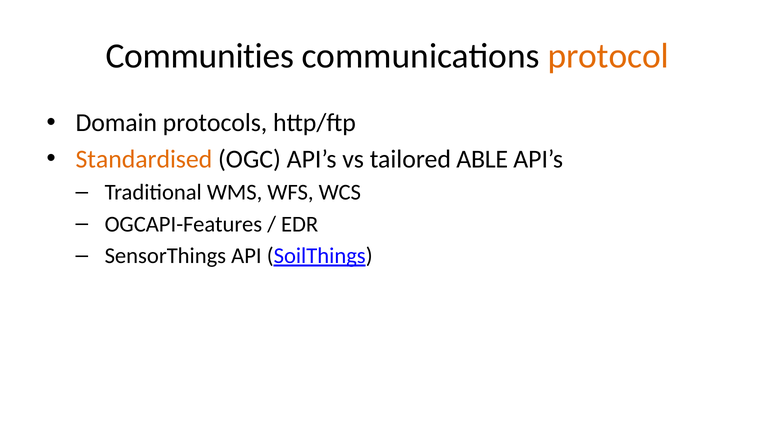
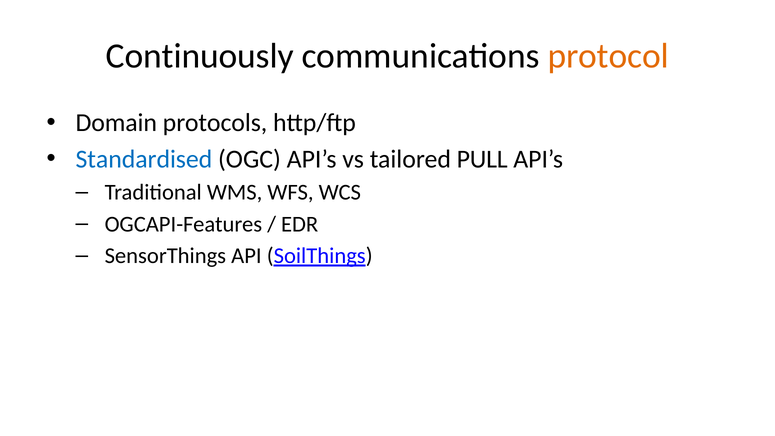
Communities: Communities -> Continuously
Standardised colour: orange -> blue
ABLE: ABLE -> PULL
